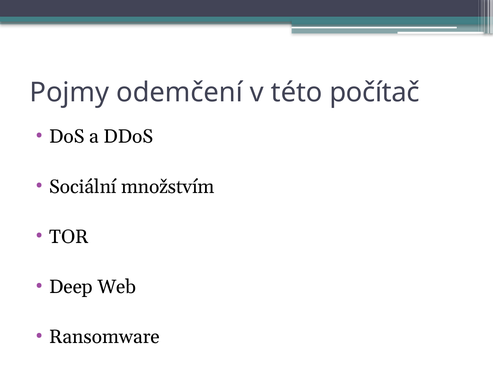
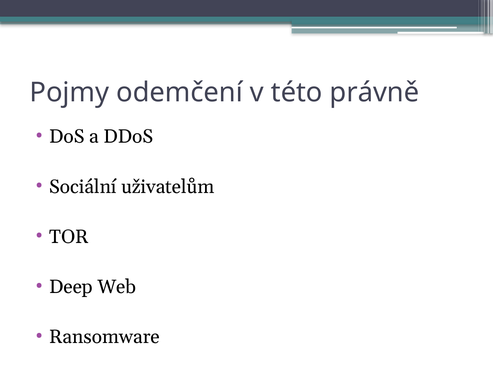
počítač: počítač -> právně
množstvím: množstvím -> uživatelům
